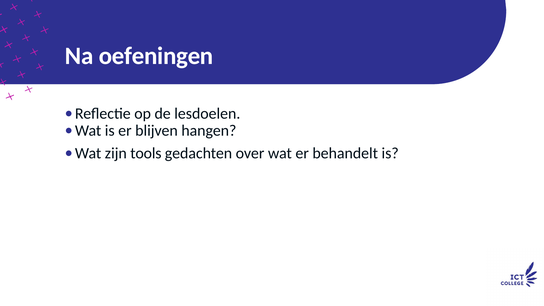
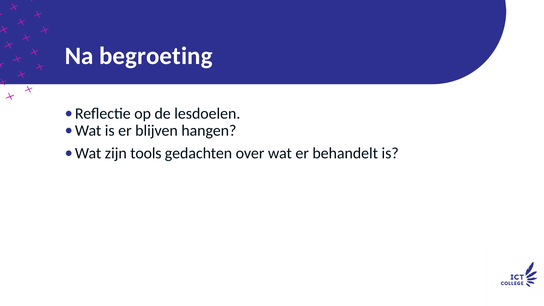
oefeningen: oefeningen -> begroeting
